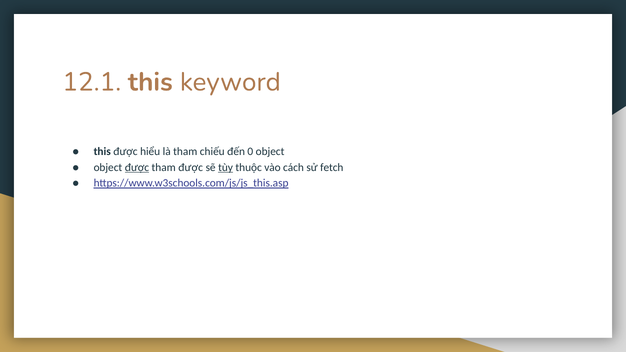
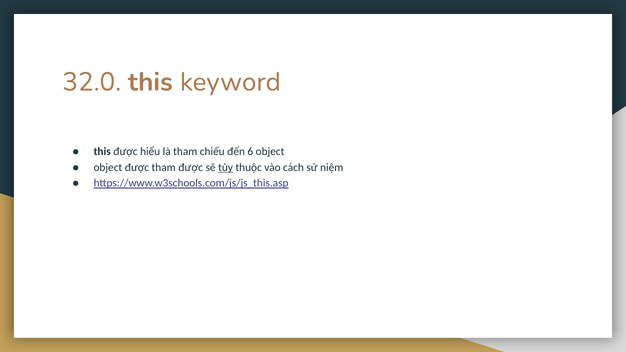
12.1: 12.1 -> 32.0
0: 0 -> 6
được at (137, 167) underline: present -> none
fetch: fetch -> niệm
